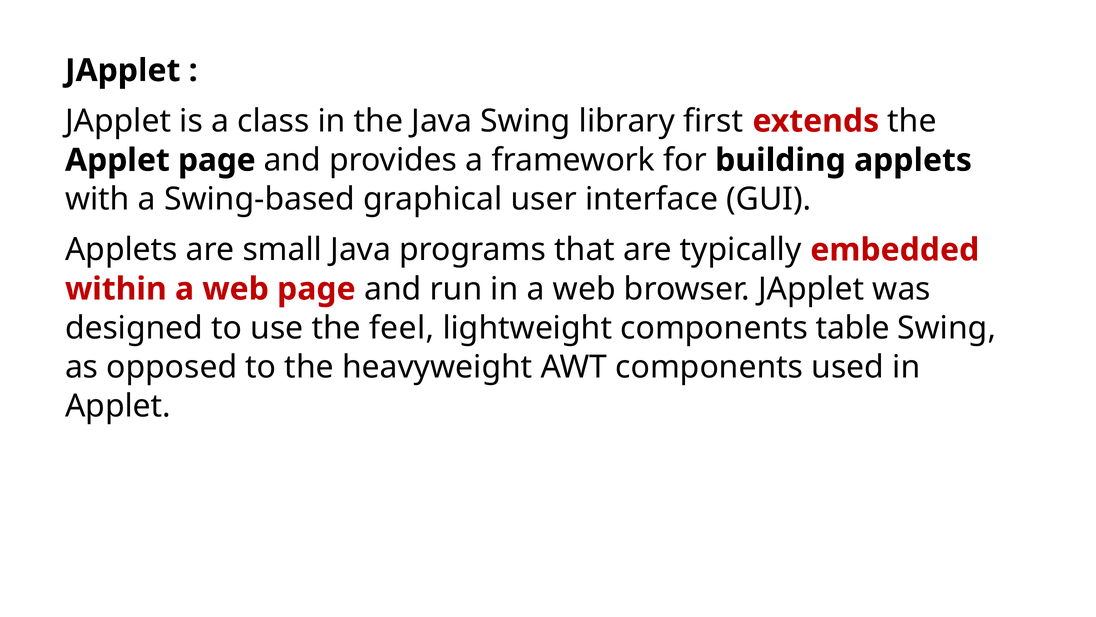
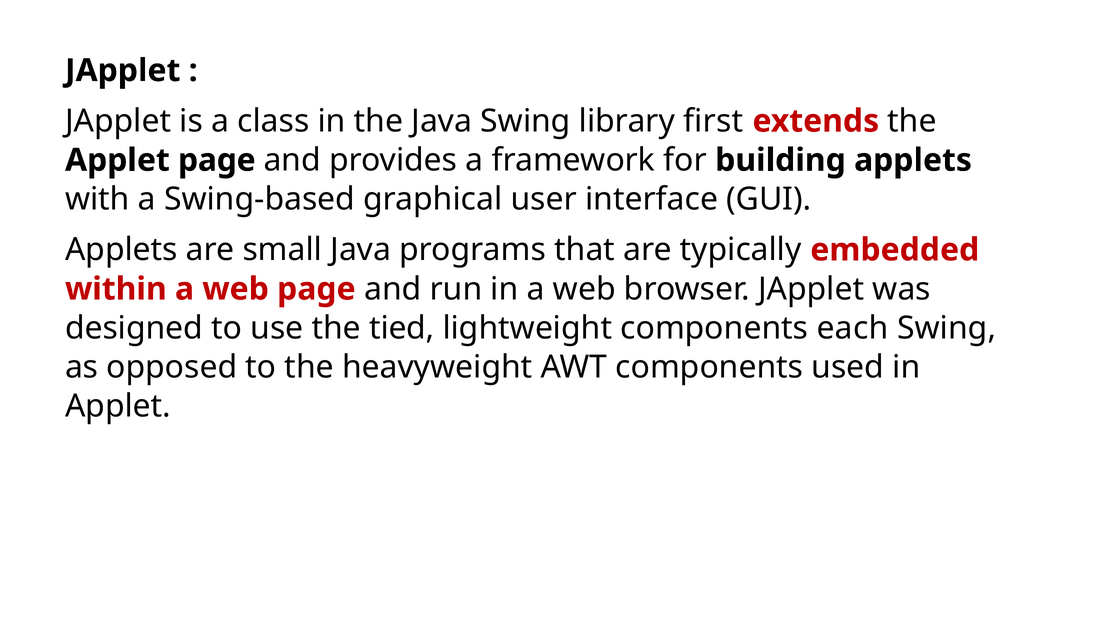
feel: feel -> tied
table: table -> each
